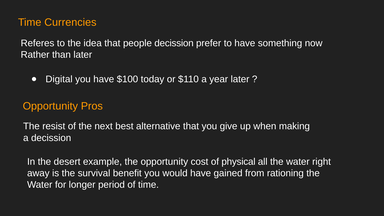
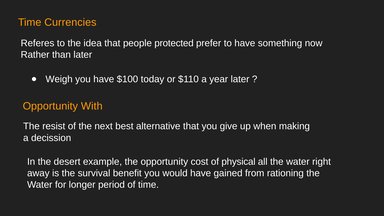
people decission: decission -> protected
Digital: Digital -> Weigh
Pros: Pros -> With
